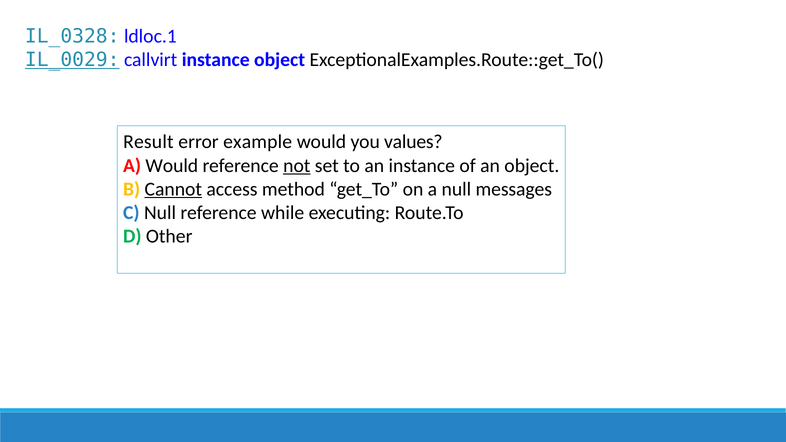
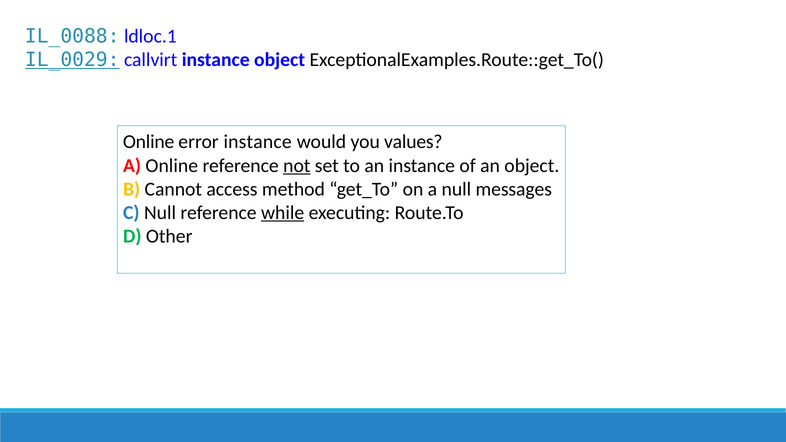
IL_0328: IL_0328 -> IL_0088
Result at (148, 142): Result -> Online
error example: example -> instance
A Would: Would -> Online
Cannot underline: present -> none
while underline: none -> present
